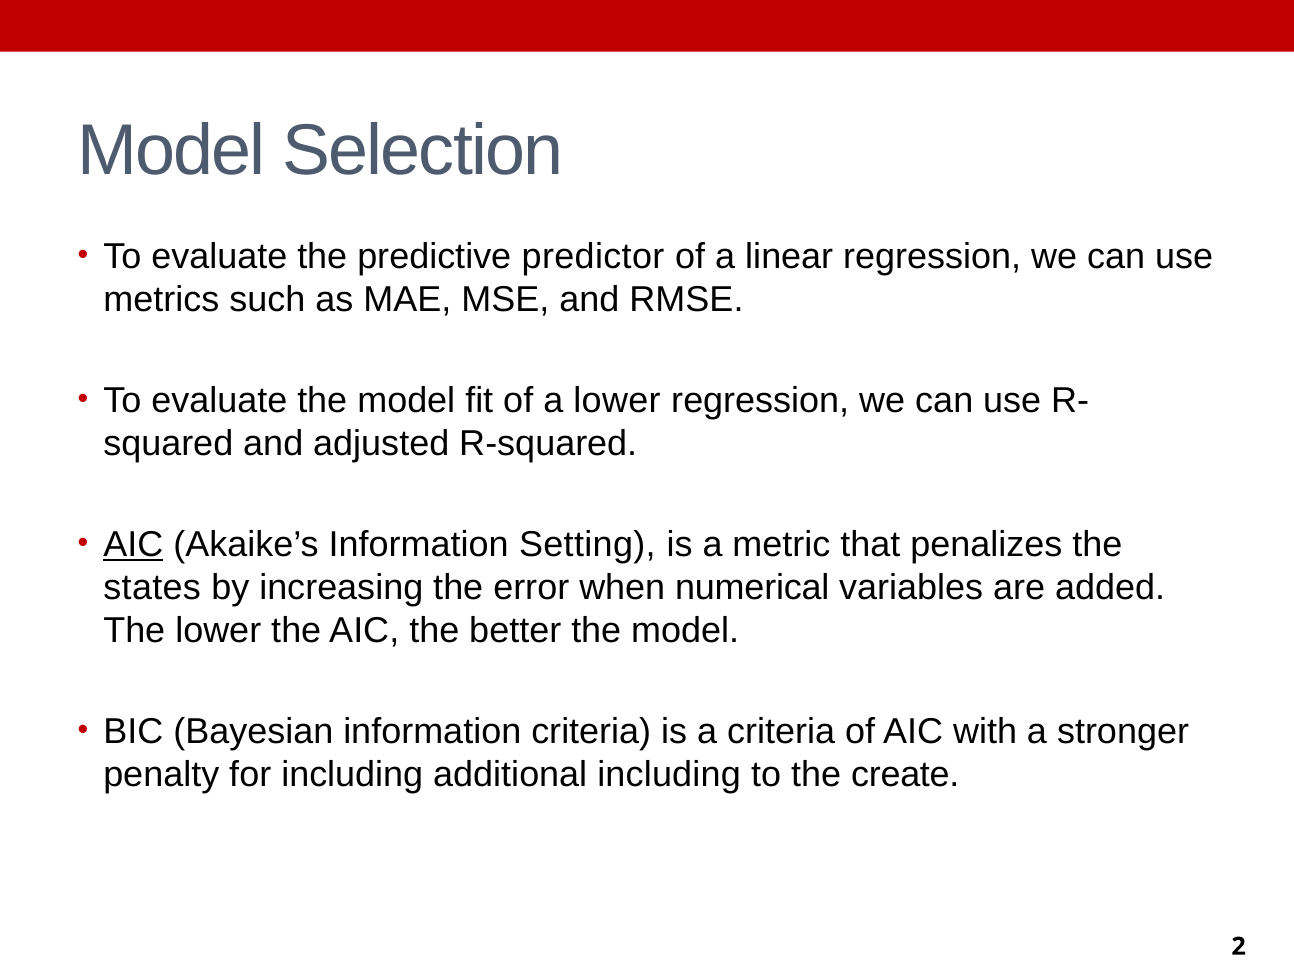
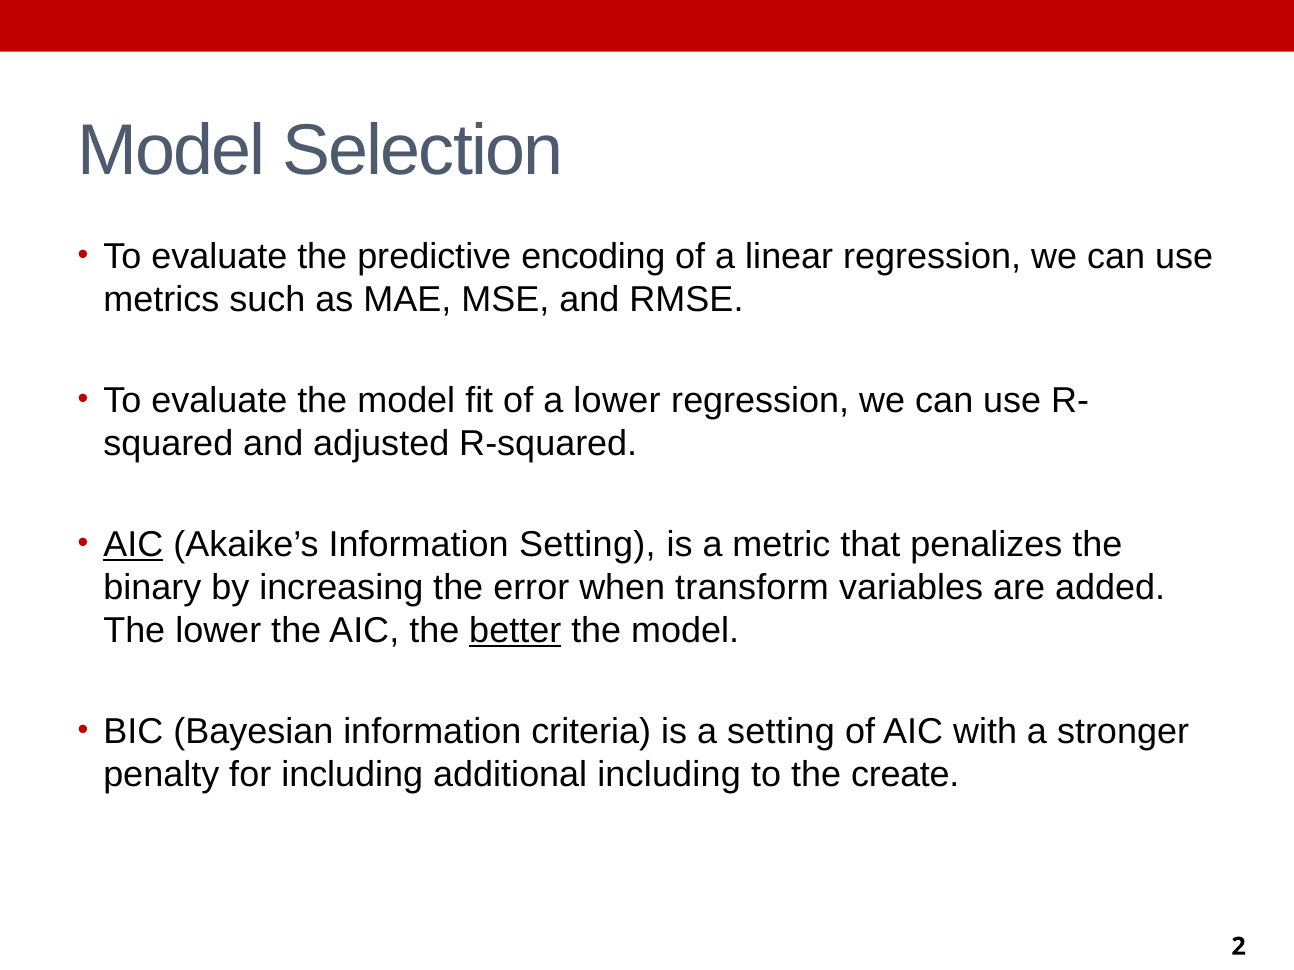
predictor: predictor -> encoding
states: states -> binary
numerical: numerical -> transform
better underline: none -> present
a criteria: criteria -> setting
